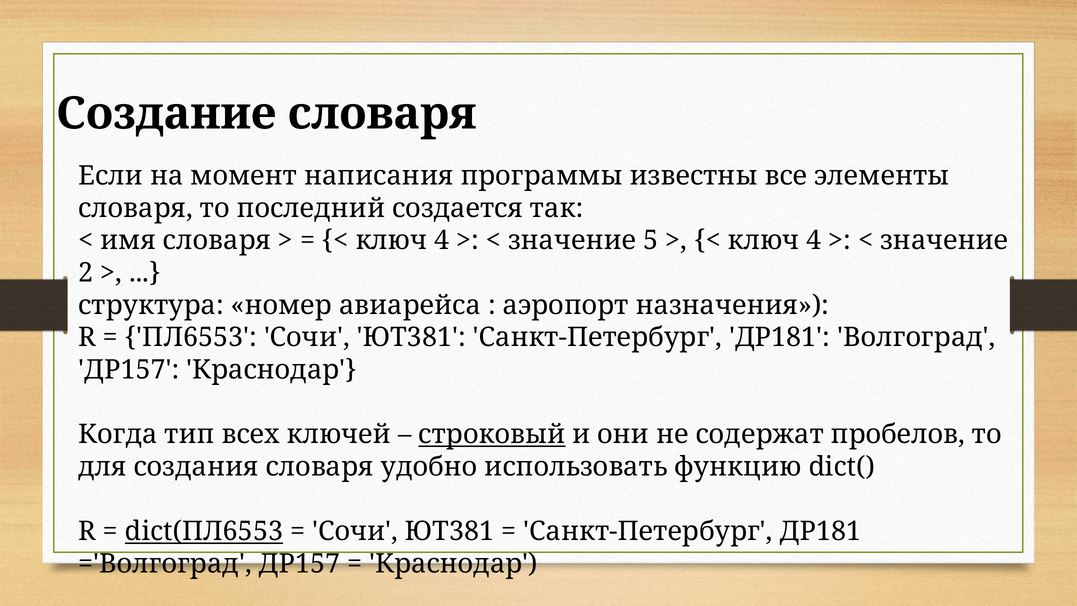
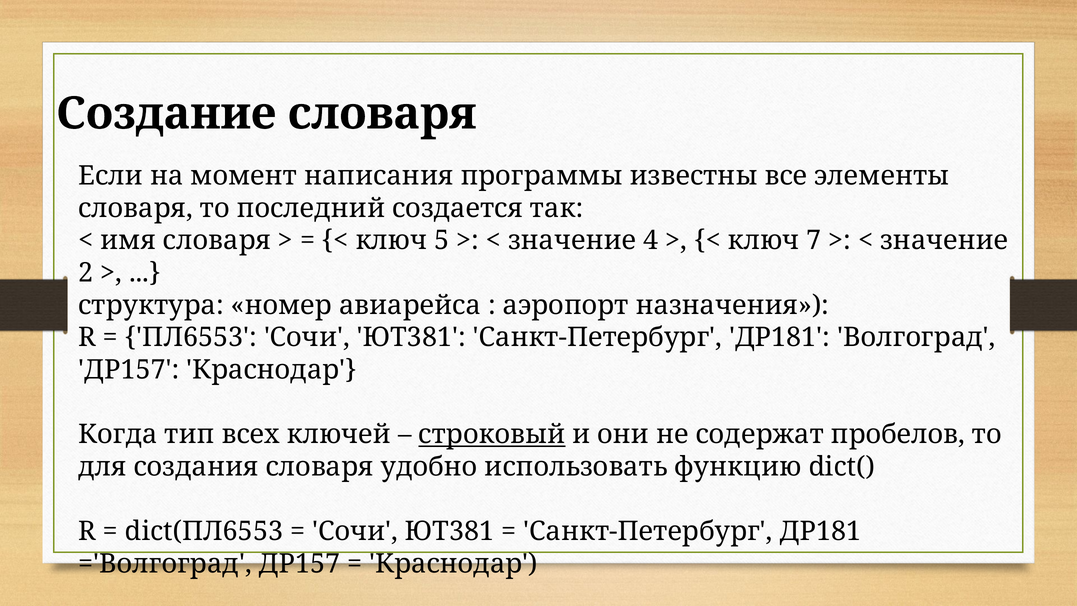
4 at (442, 241): 4 -> 5
5: 5 -> 4
4 at (814, 241): 4 -> 7
dict(ПЛ6553 underline: present -> none
